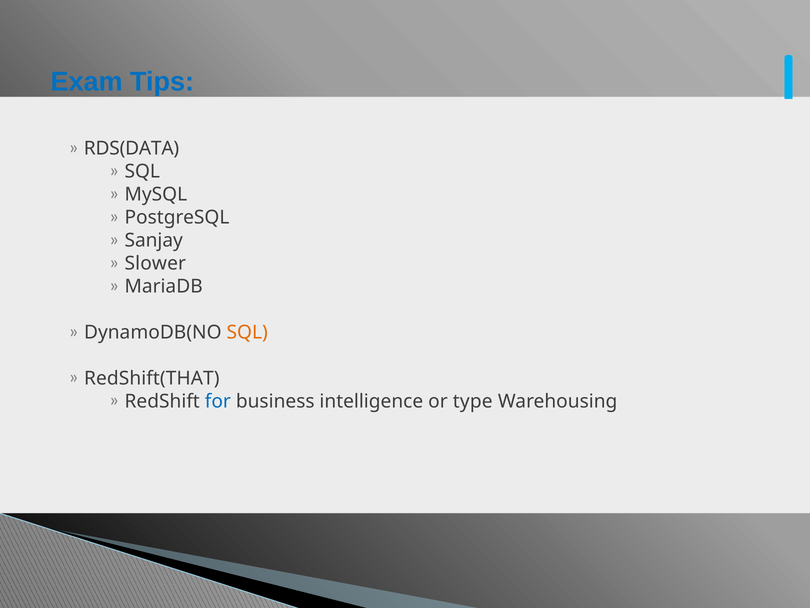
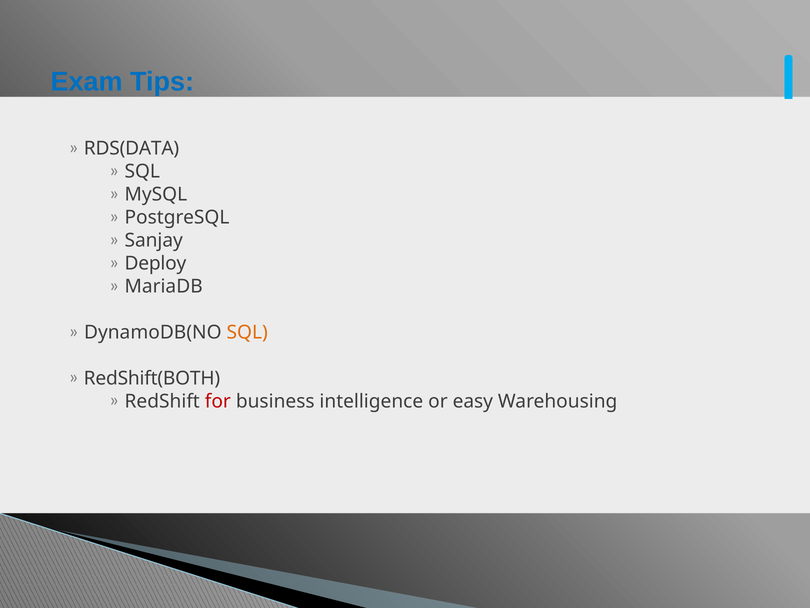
Slower: Slower -> Deploy
RedShift(THAT: RedShift(THAT -> RedShift(BOTH
for colour: blue -> red
type: type -> easy
